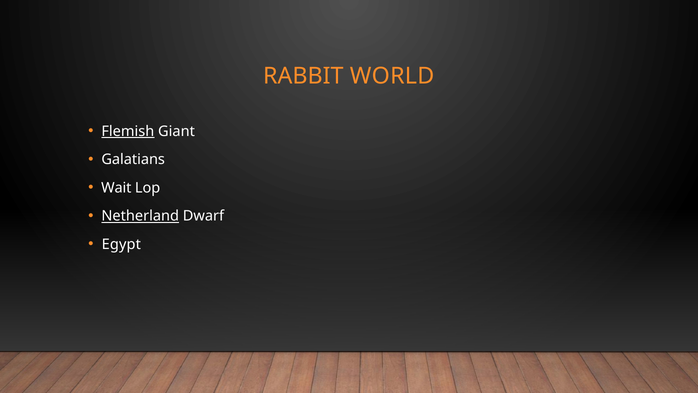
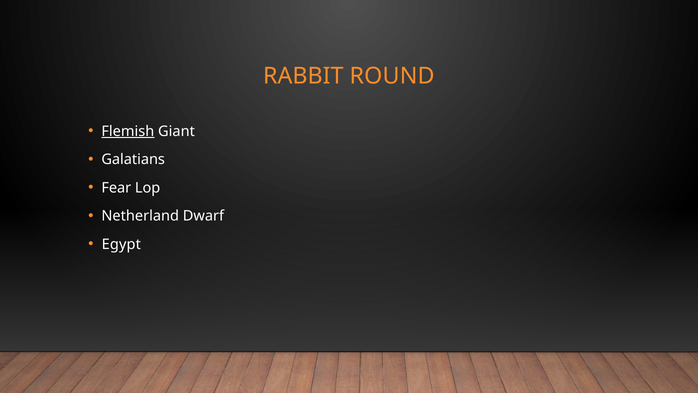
WORLD: WORLD -> ROUND
Wait: Wait -> Fear
Netherland underline: present -> none
